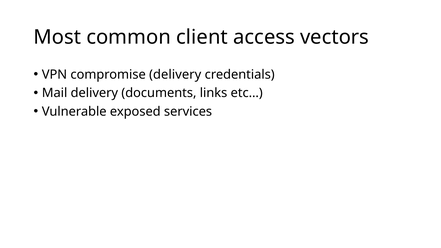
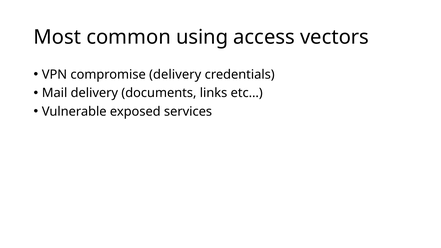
client: client -> using
